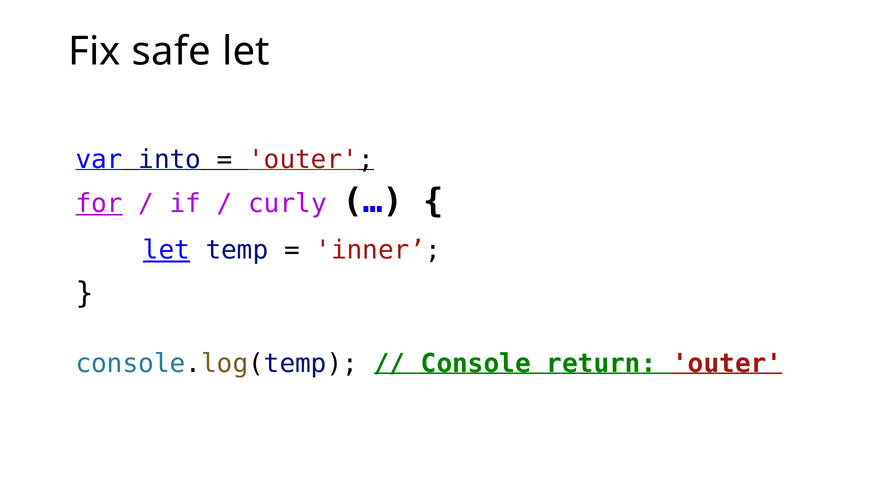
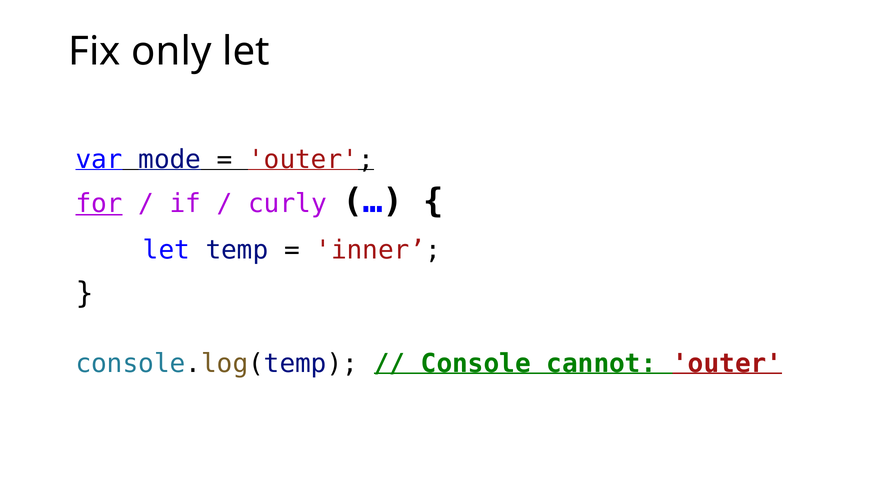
safe: safe -> only
into: into -> mode
let at (166, 250) underline: present -> none
return: return -> cannot
